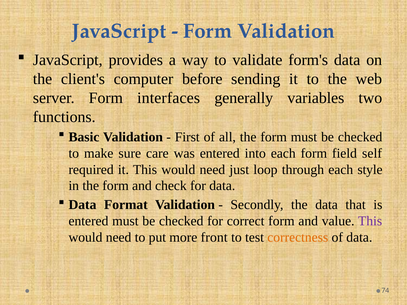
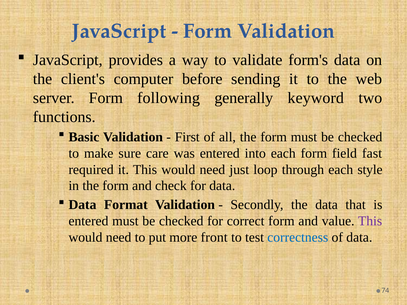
interfaces: interfaces -> following
variables: variables -> keyword
self: self -> fast
correctness colour: orange -> blue
